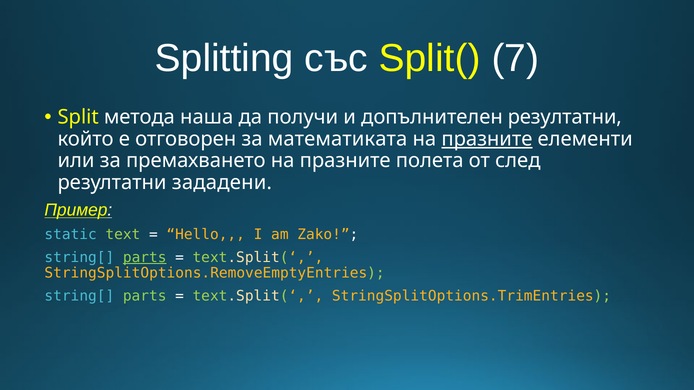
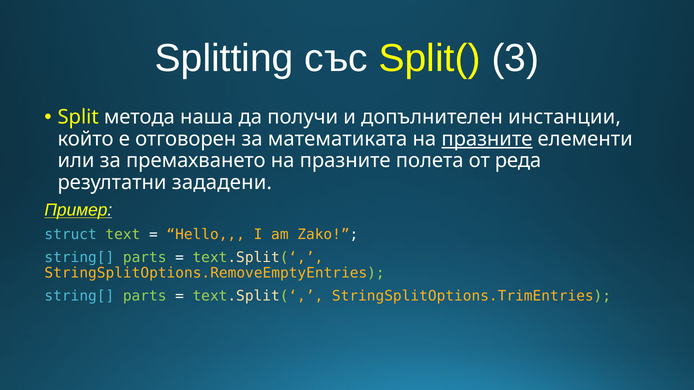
7: 7 -> 3
допълнителен резултатни: резултатни -> инстанции
след: след -> реда
static: static -> struct
parts at (145, 258) underline: present -> none
